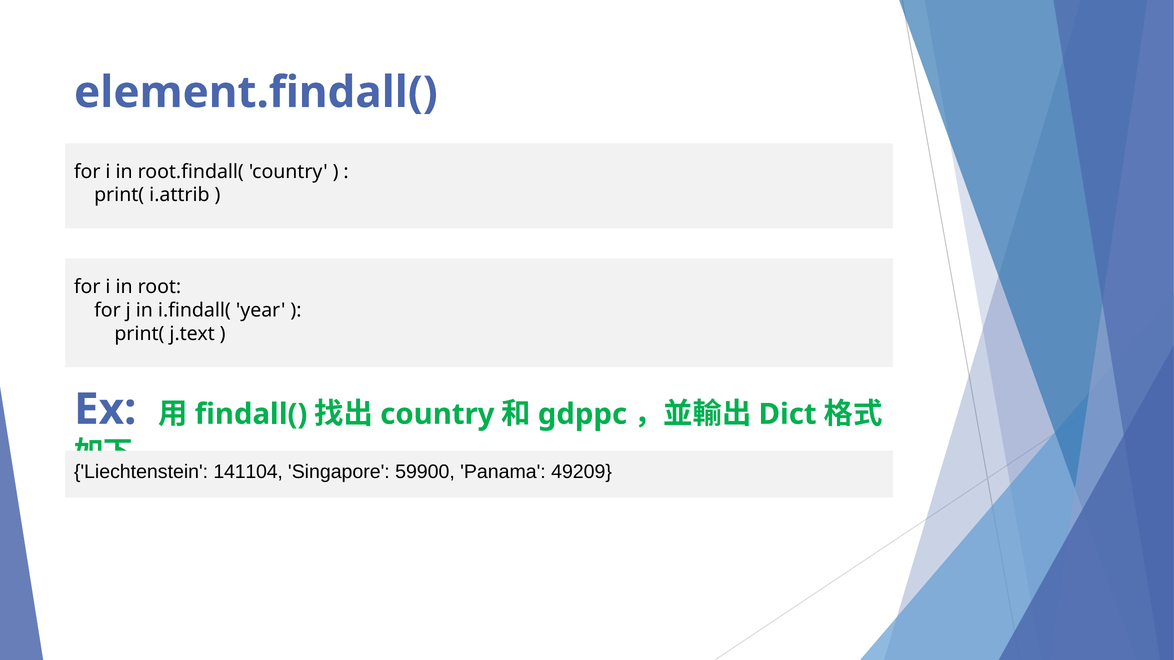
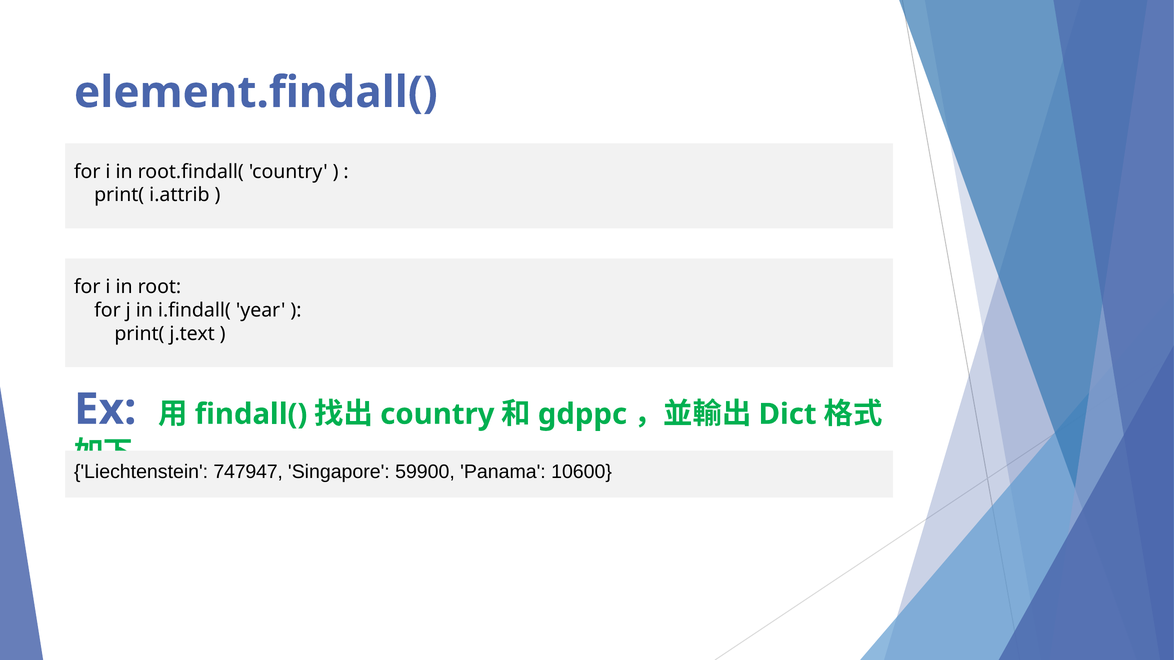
141104: 141104 -> 747947
49209: 49209 -> 10600
